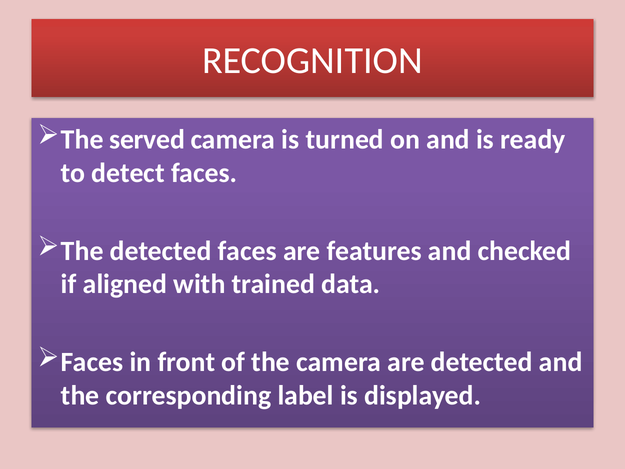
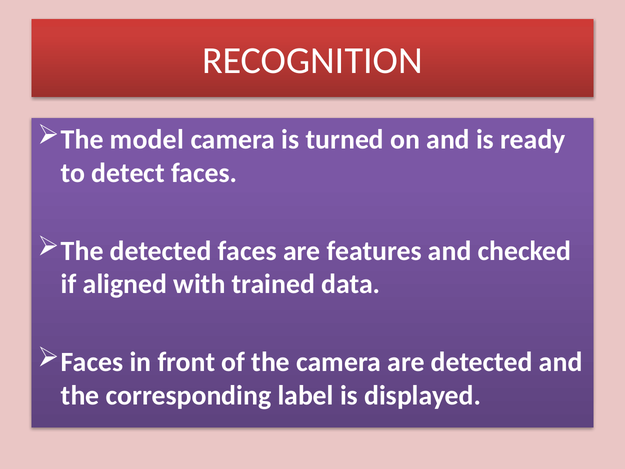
served: served -> model
